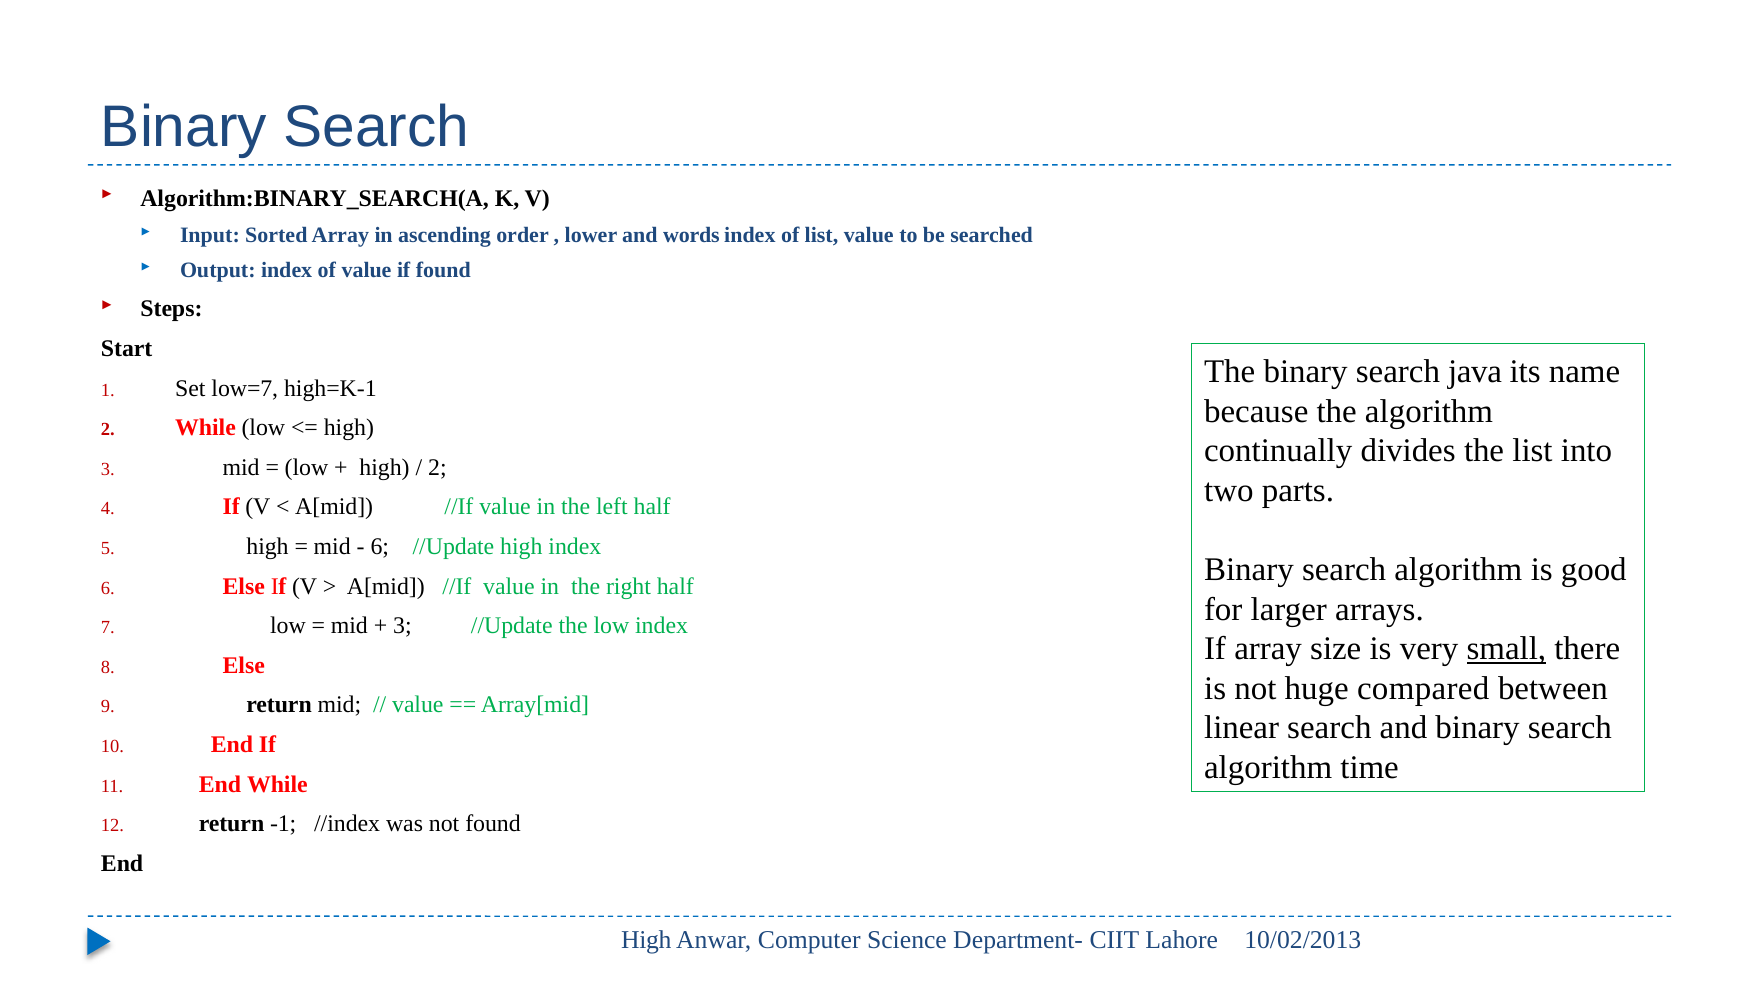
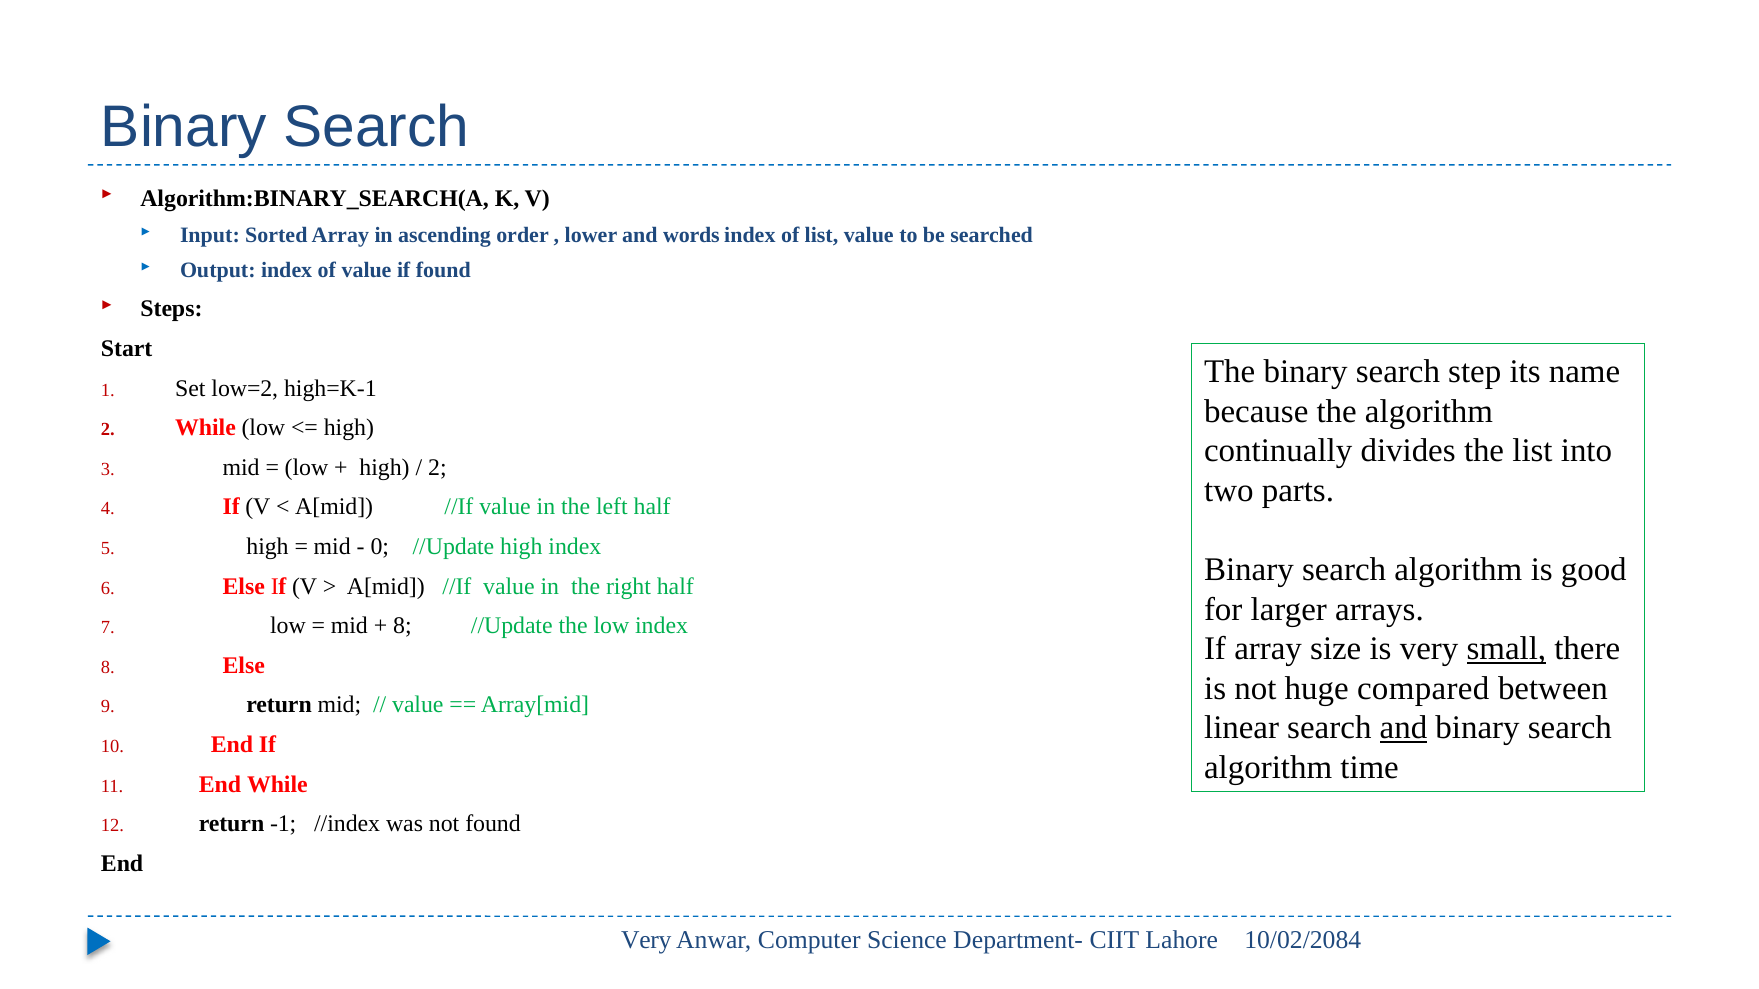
java: java -> step
low=7: low=7 -> low=2
6 at (380, 547): 6 -> 0
3 at (402, 626): 3 -> 8
and at (1403, 728) underline: none -> present
High at (646, 941): High -> Very
10/02/2013: 10/02/2013 -> 10/02/2084
